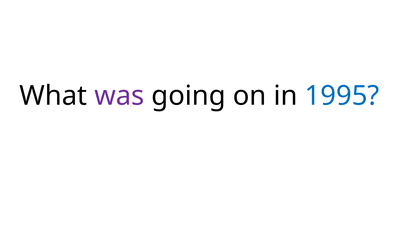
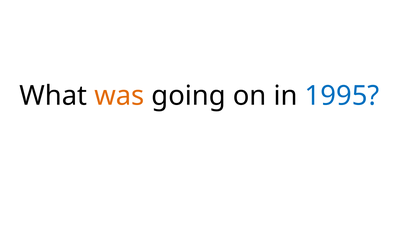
was colour: purple -> orange
